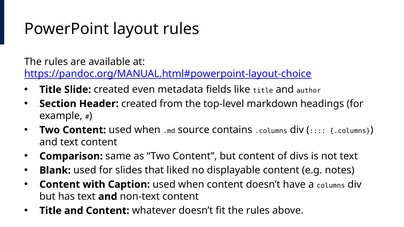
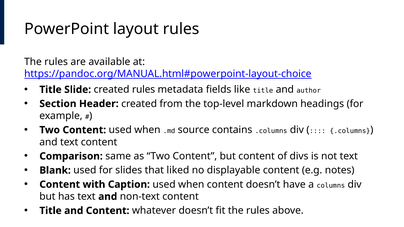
created even: even -> rules
